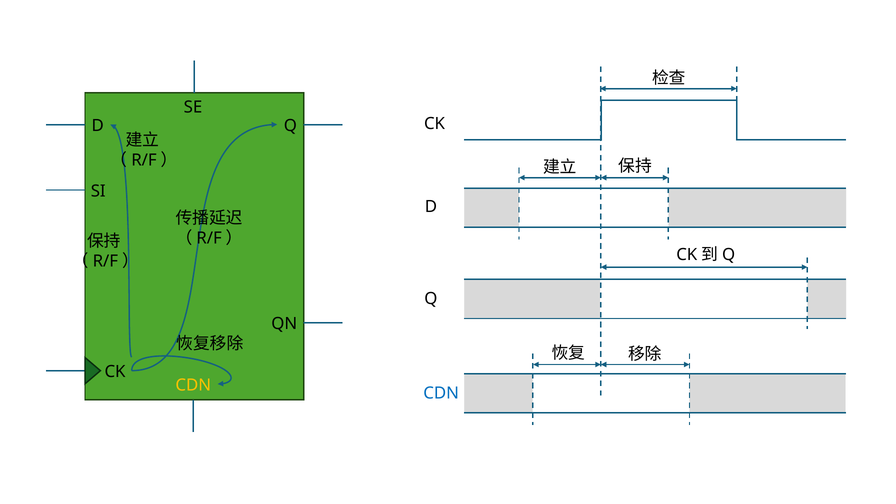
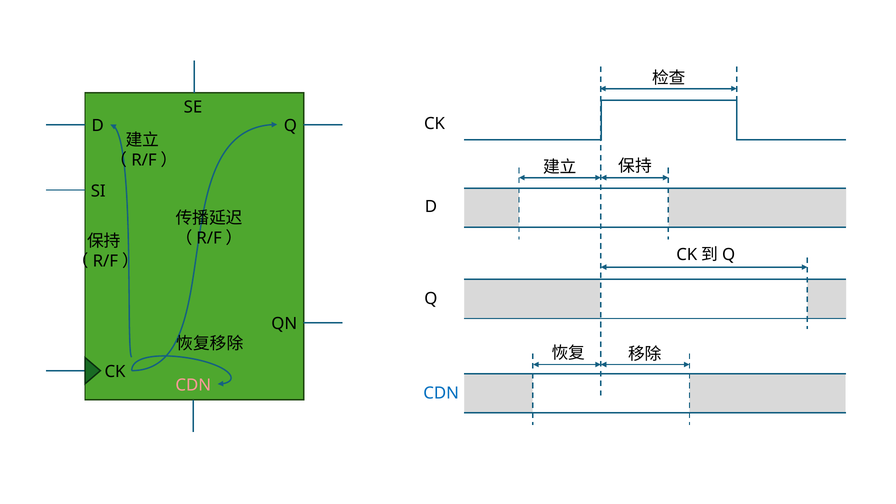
CDN at (193, 385) colour: yellow -> pink
